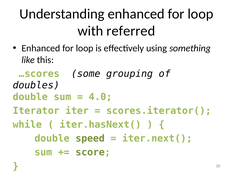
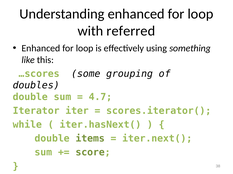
4.0: 4.0 -> 4.7
speed: speed -> items
